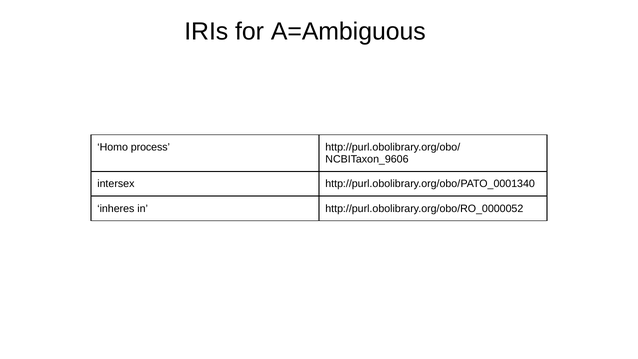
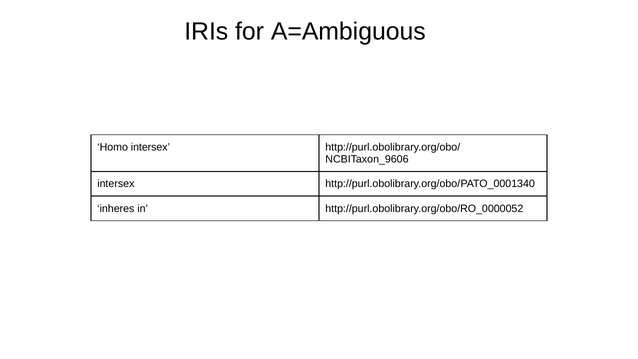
Homo process: process -> intersex
